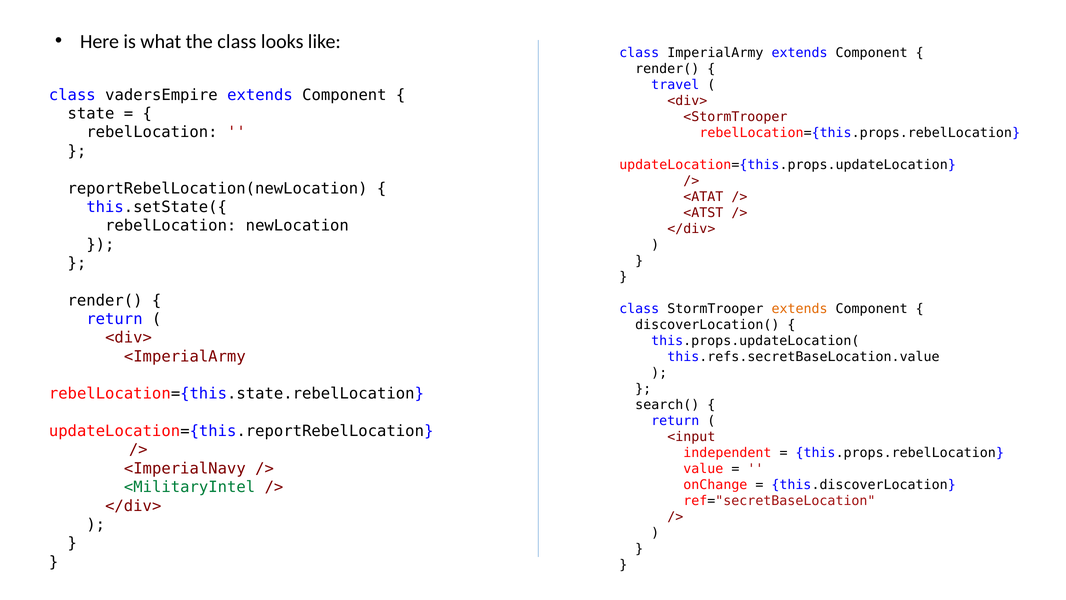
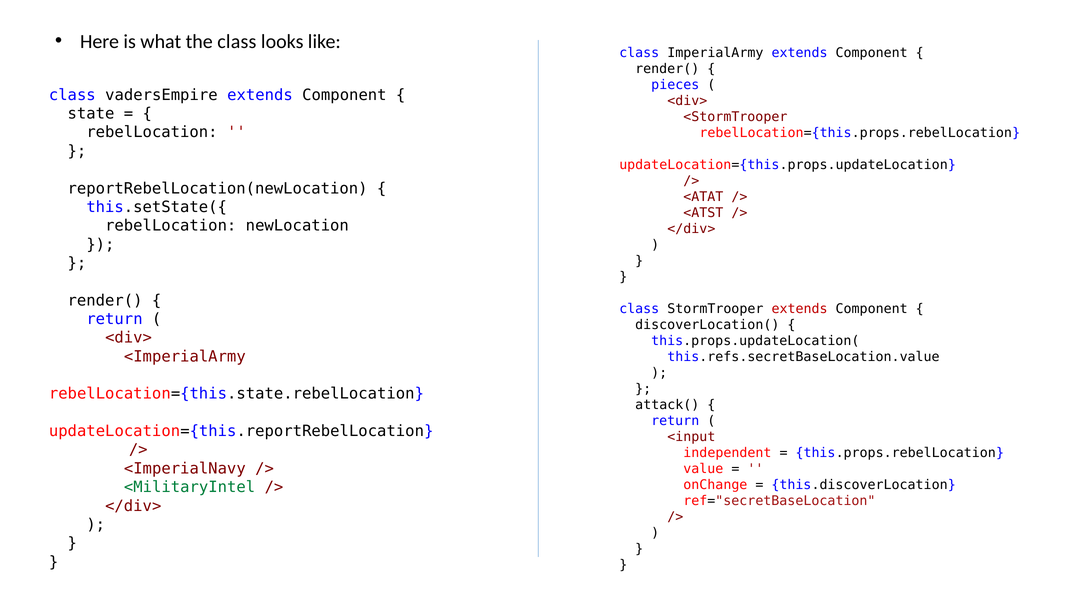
travel: travel -> pieces
extends at (800, 309) colour: orange -> red
search(: search( -> attack(
